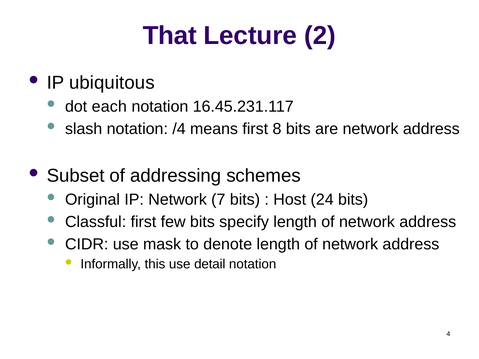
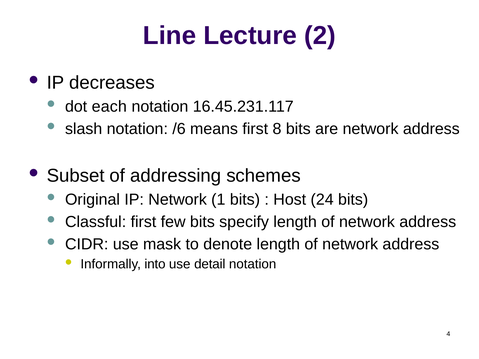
That: That -> Line
ubiquitous: ubiquitous -> decreases
/4: /4 -> /6
7: 7 -> 1
this: this -> into
